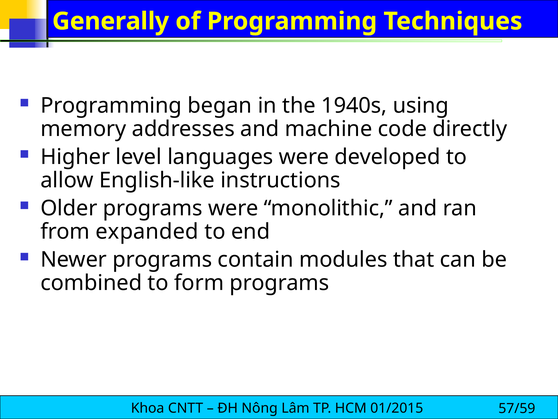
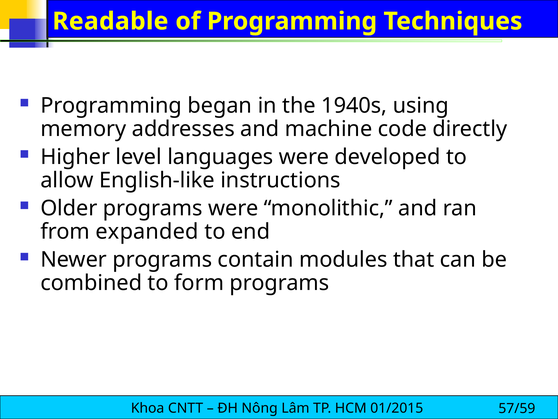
Generally: Generally -> Readable
